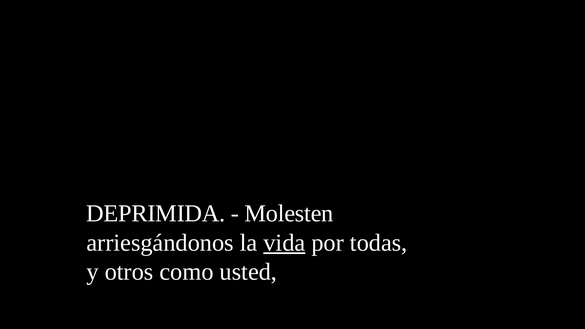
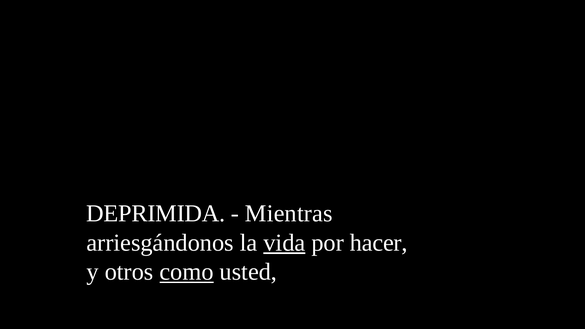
Molesten: Molesten -> Mientras
todas: todas -> hacer
como underline: none -> present
